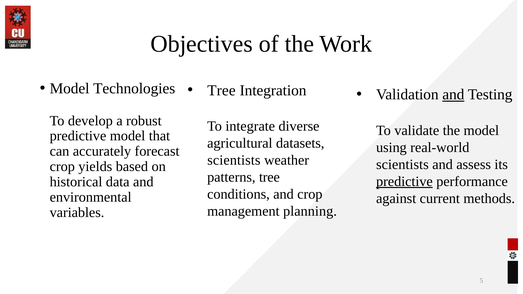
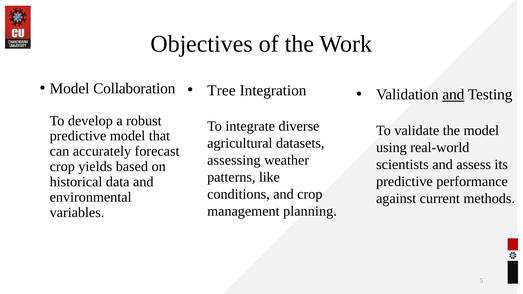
Technologies: Technologies -> Collaboration
scientists at (234, 160): scientists -> assessing
patterns tree: tree -> like
predictive at (404, 181) underline: present -> none
